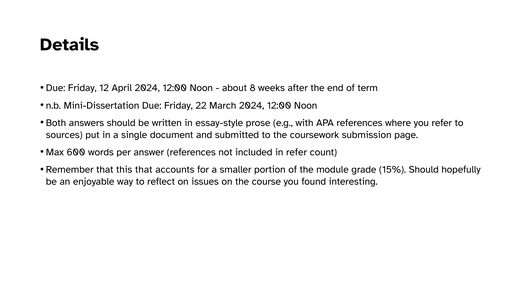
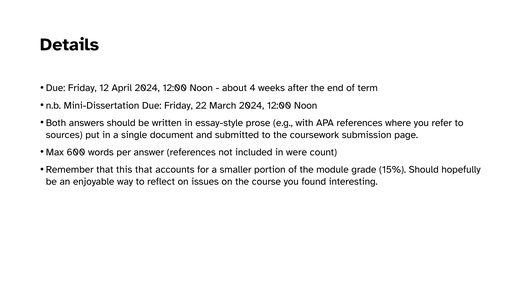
8: 8 -> 4
in refer: refer -> were
